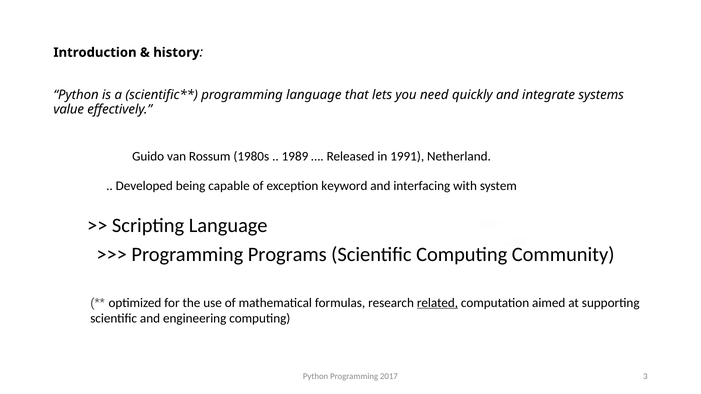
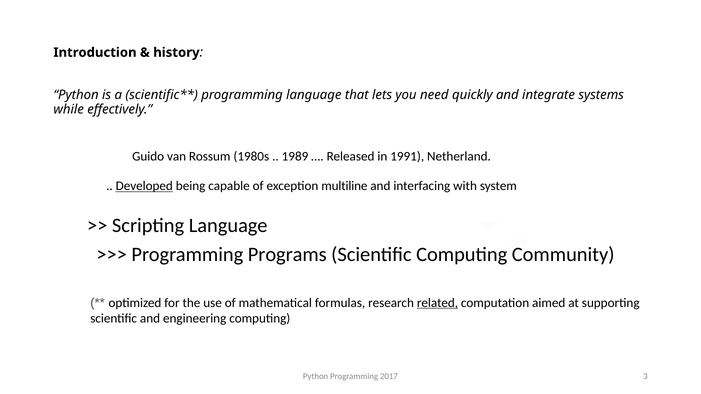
value: value -> while
Developed underline: none -> present
keyword: keyword -> multiline
